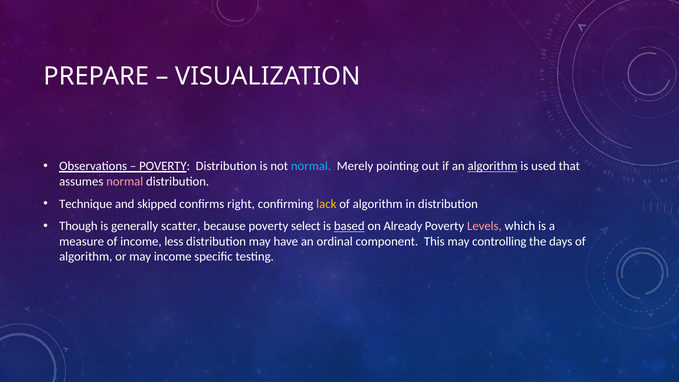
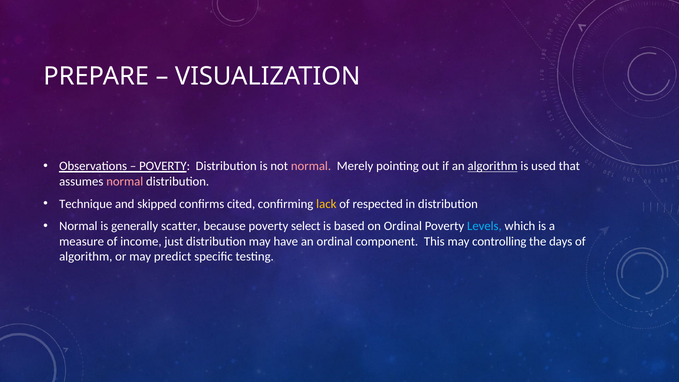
normal at (311, 166) colour: light blue -> pink
right: right -> cited
algorithm at (378, 204): algorithm -> respected
Though at (78, 226): Though -> Normal
based underline: present -> none
on Already: Already -> Ordinal
Levels colour: pink -> light blue
less: less -> just
may income: income -> predict
